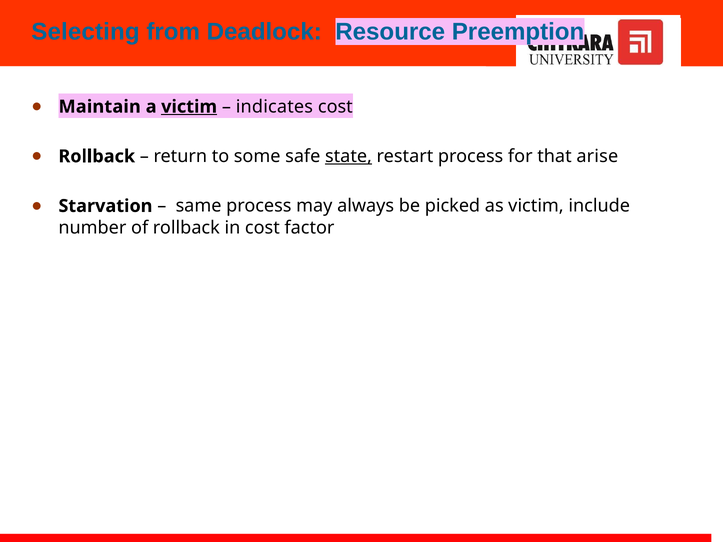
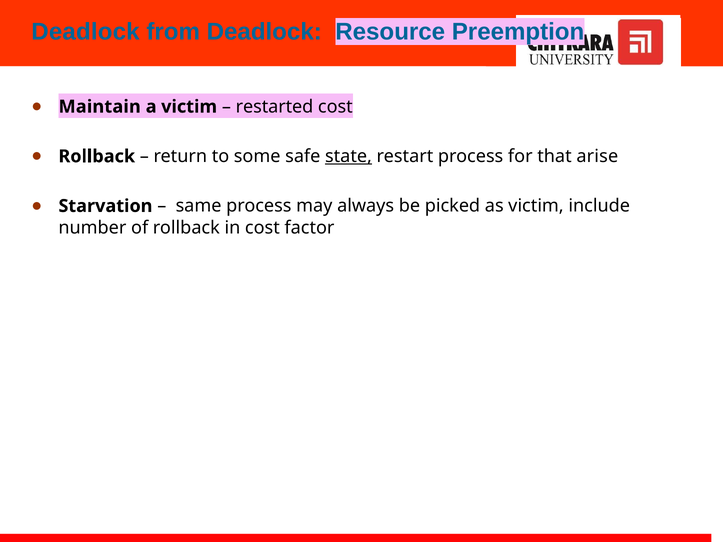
Selecting at (85, 32): Selecting -> Deadlock
victim at (189, 107) underline: present -> none
indicates: indicates -> restarted
